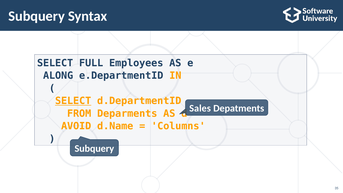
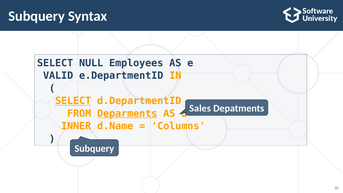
FULL: FULL -> NULL
ALONG: ALONG -> VALID
Deparments underline: none -> present
AVOID: AVOID -> INNER
